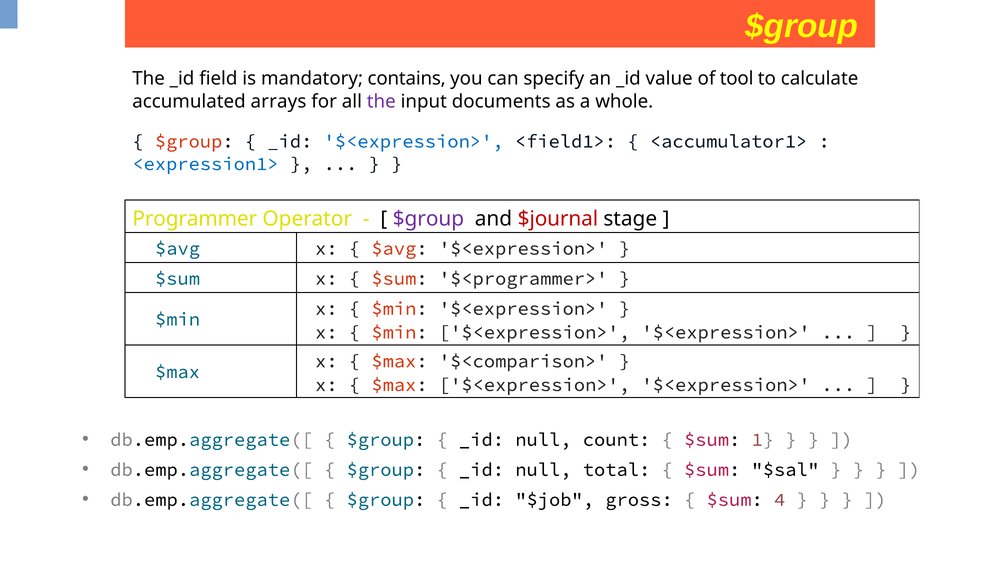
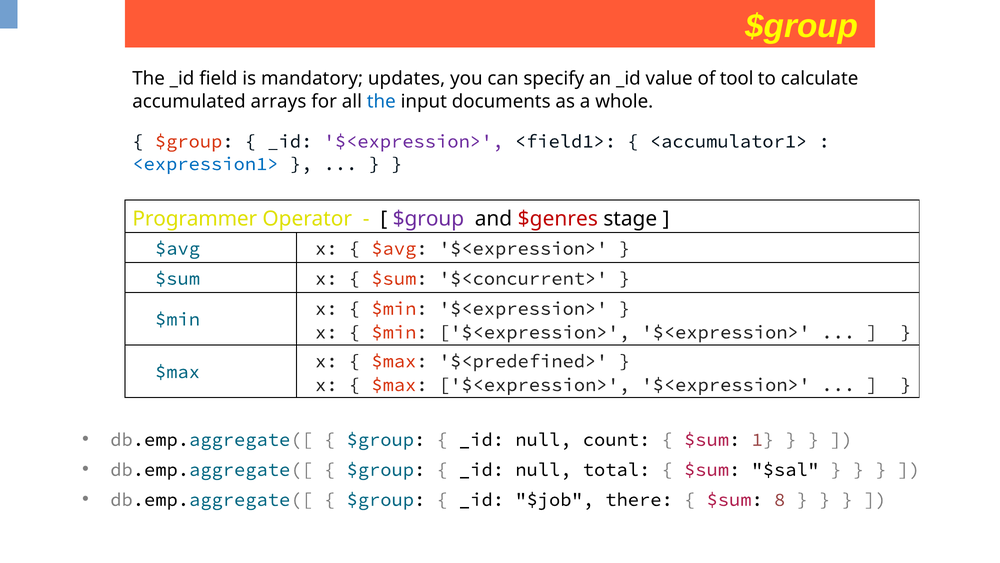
contains: contains -> updates
the at (381, 101) colour: purple -> blue
$<expression> at (414, 141) colour: blue -> purple
$journal: $journal -> $genres
$<programmer>: $<programmer> -> $<concurrent>
$<comparison>: $<comparison> -> $<predefined>
gross: gross -> there
4: 4 -> 8
